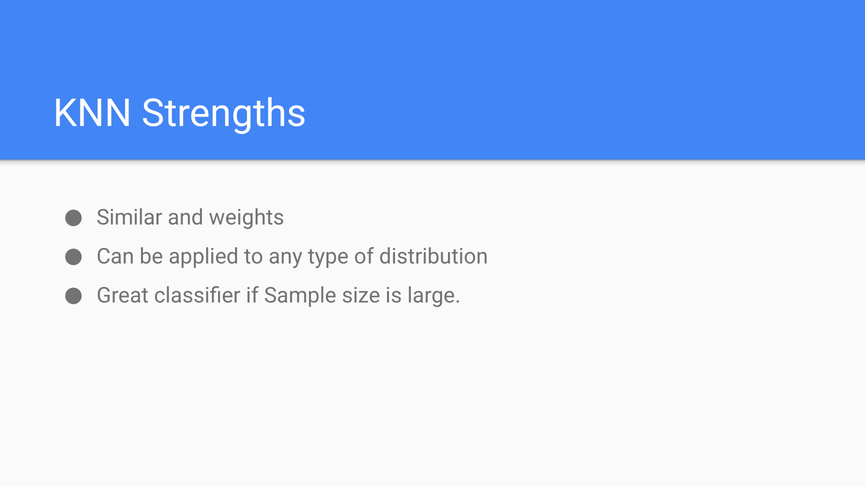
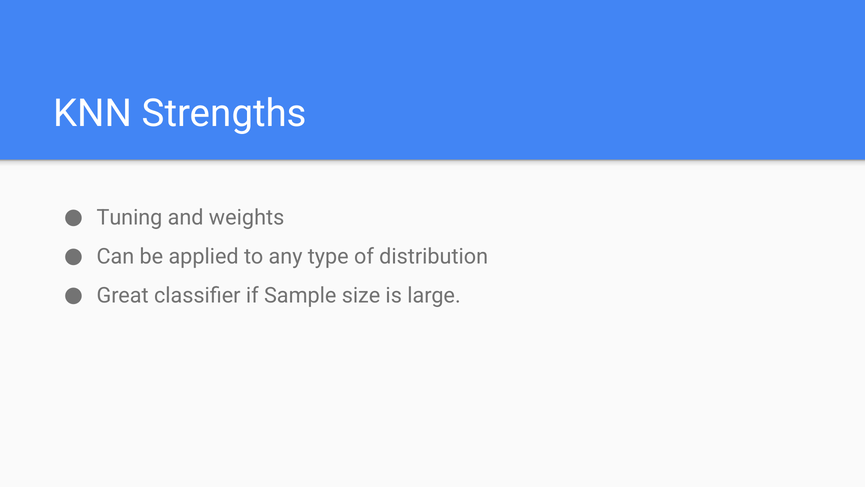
Similar: Similar -> Tuning
